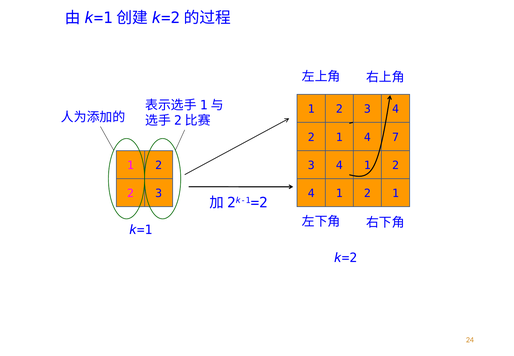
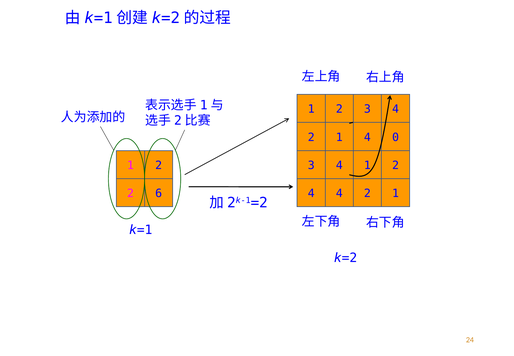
7: 7 -> 0
2 3: 3 -> 6
1 at (339, 193): 1 -> 4
